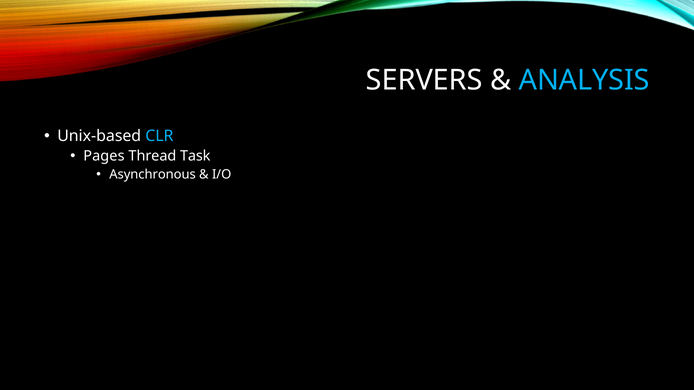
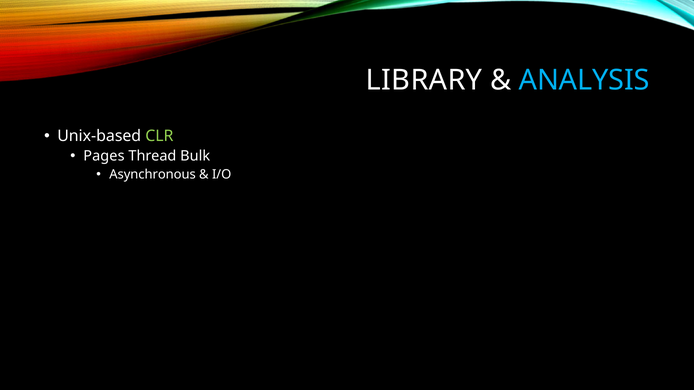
SERVERS: SERVERS -> LIBRARY
CLR colour: light blue -> light green
Task: Task -> Bulk
